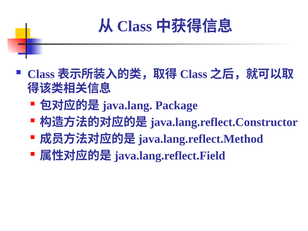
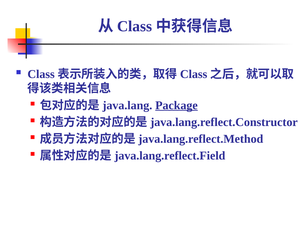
Package underline: none -> present
